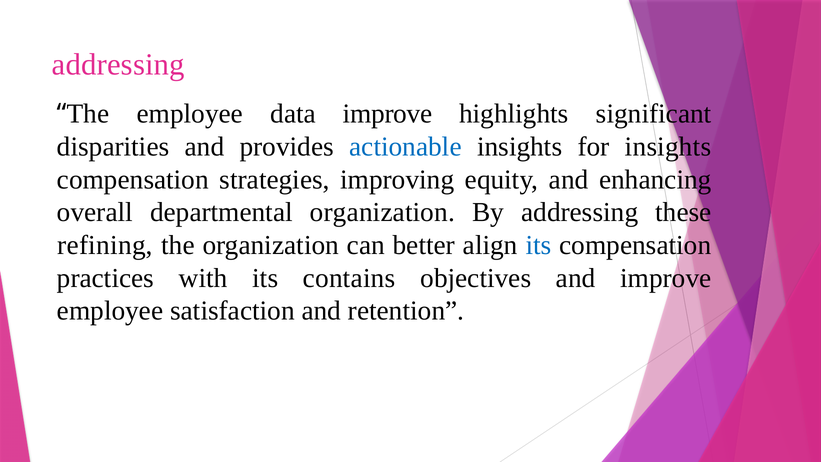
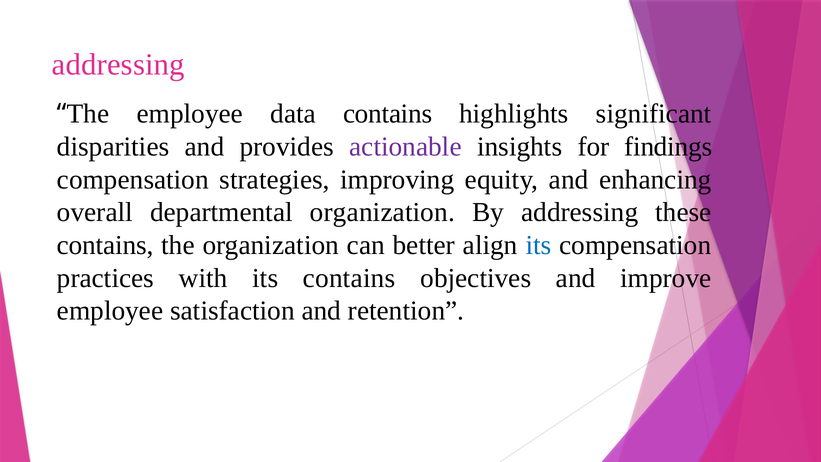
data improve: improve -> contains
actionable colour: blue -> purple
for insights: insights -> findings
refining at (105, 245): refining -> contains
